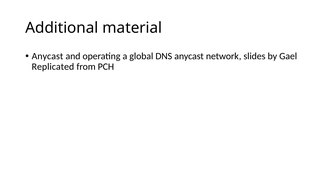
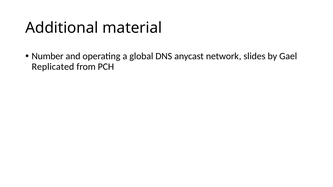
Anycast at (47, 56): Anycast -> Number
